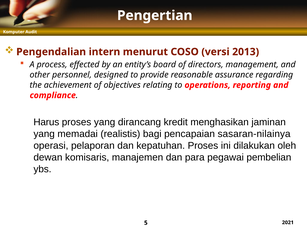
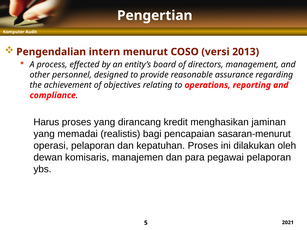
sasaran-nilainya: sasaran-nilainya -> sasaran-menurut
pegawai pembelian: pembelian -> pelaporan
